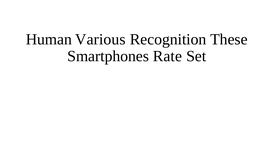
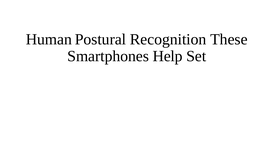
Various: Various -> Postural
Rate: Rate -> Help
